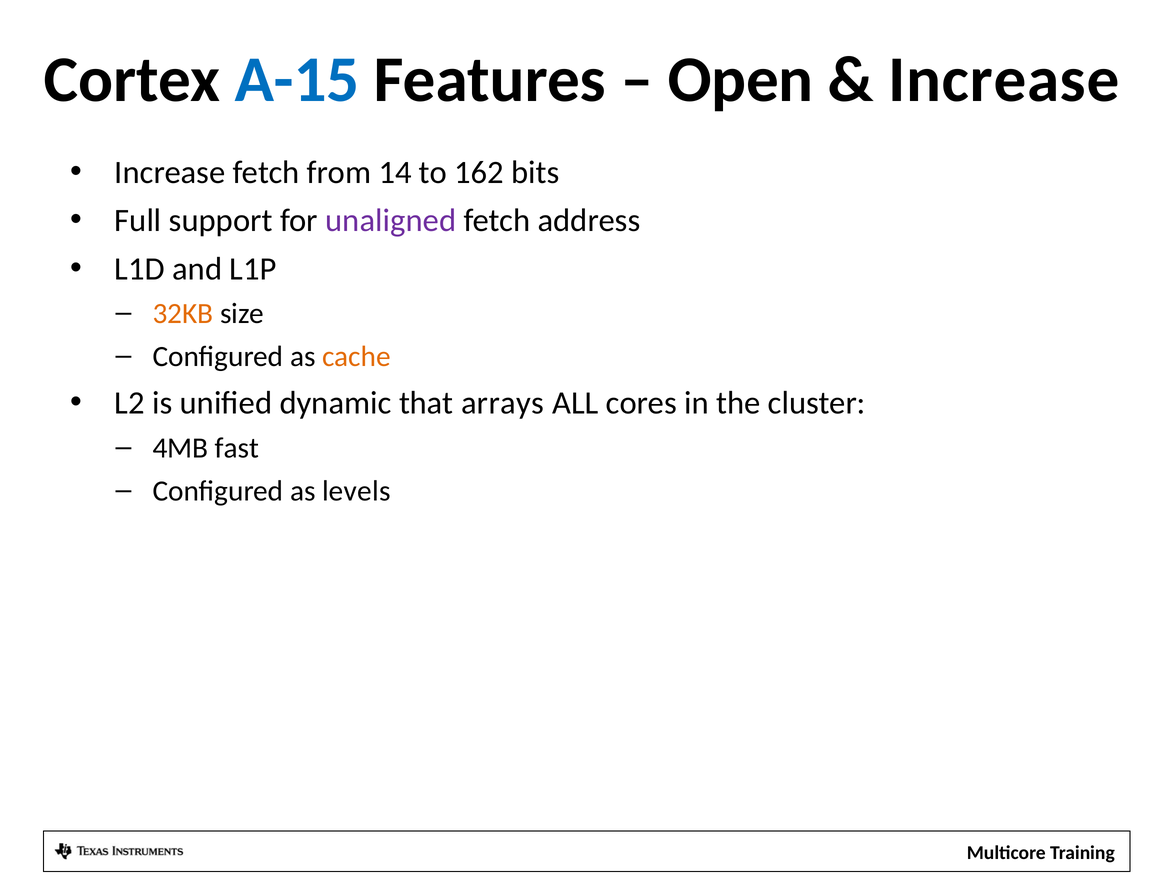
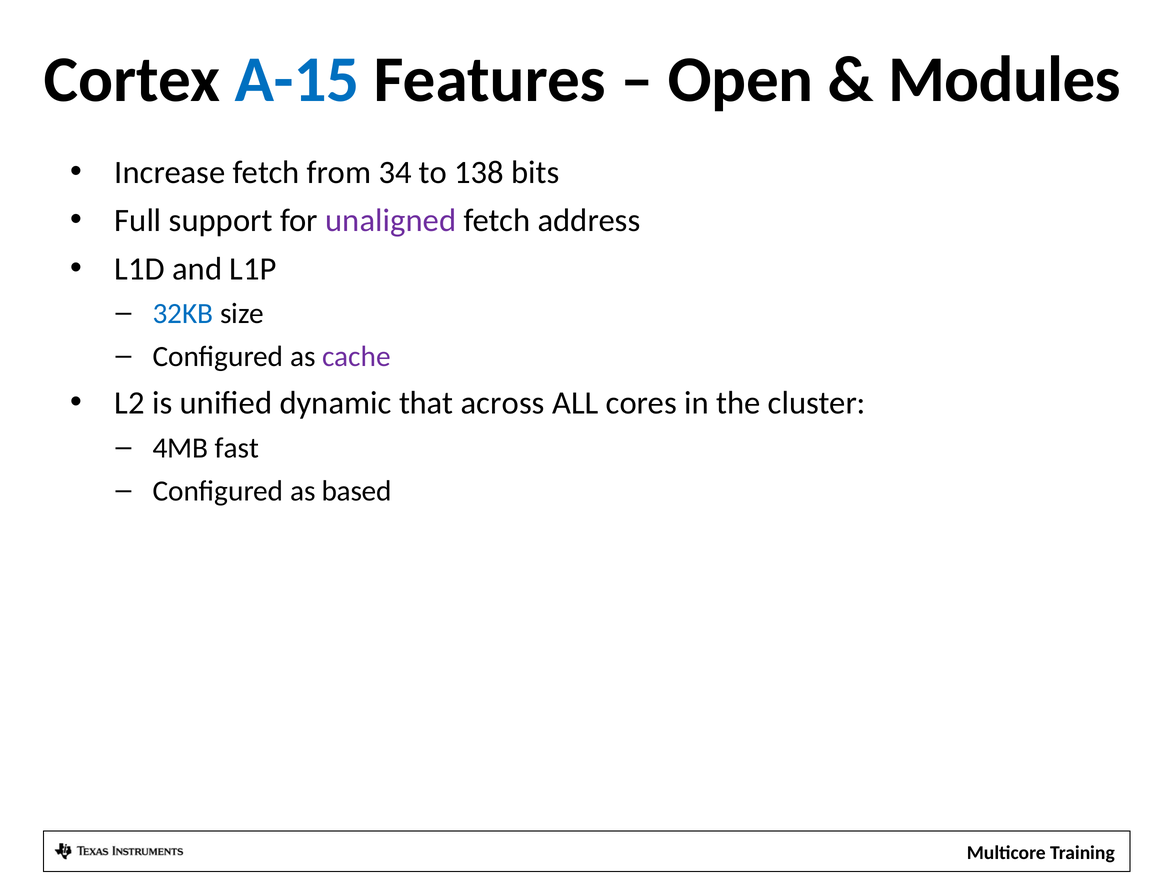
Increase at (1004, 80): Increase -> Modules
14: 14 -> 34
162: 162 -> 138
32KB colour: orange -> blue
cache colour: orange -> purple
arrays: arrays -> across
levels: levels -> based
